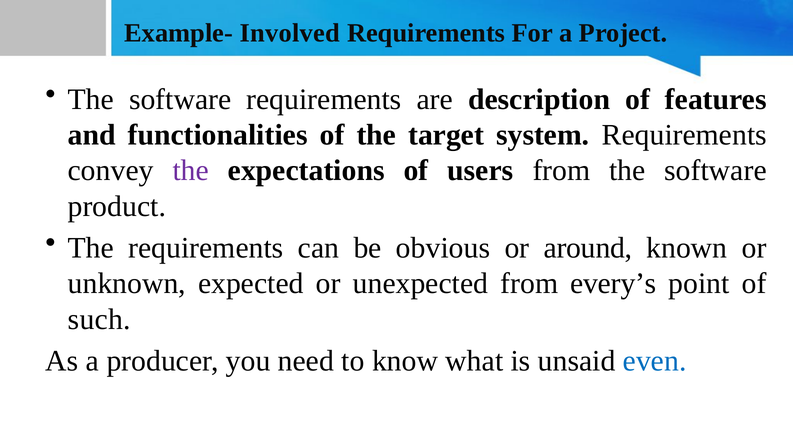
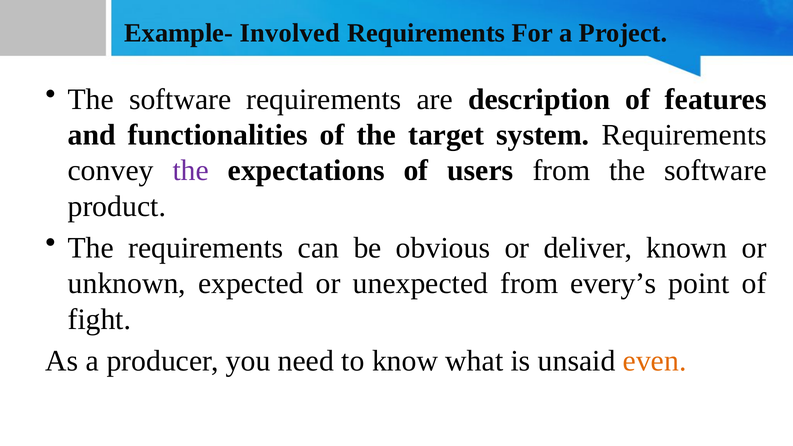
around: around -> deliver
such: such -> fight
even colour: blue -> orange
